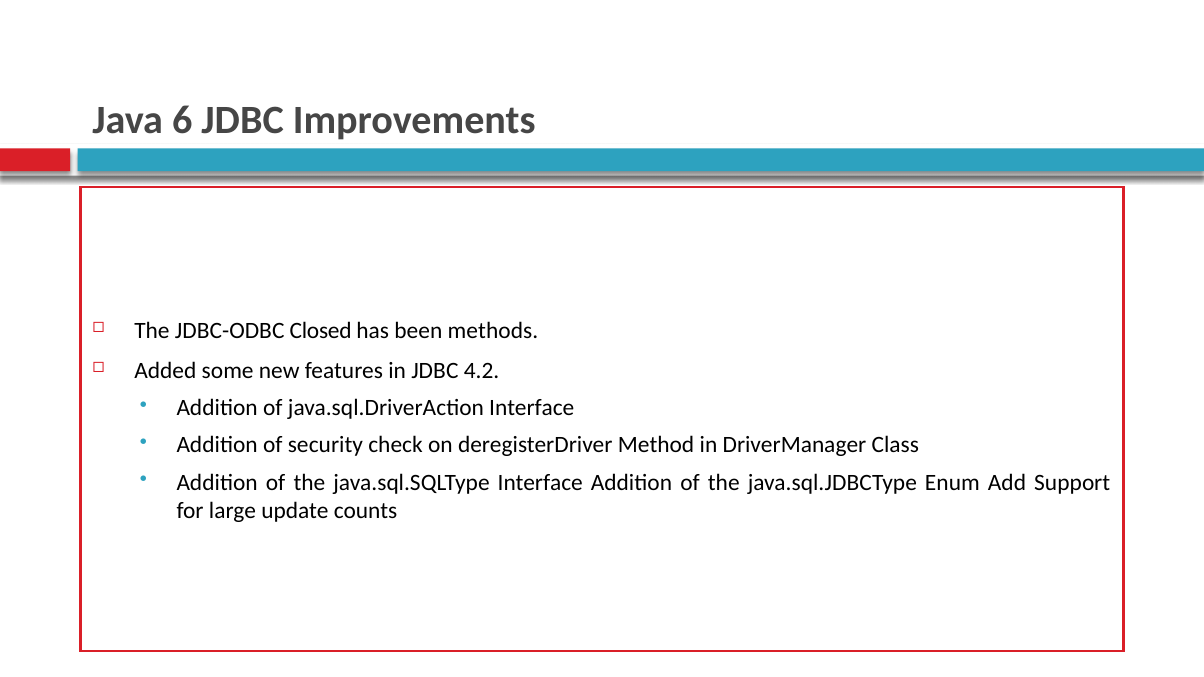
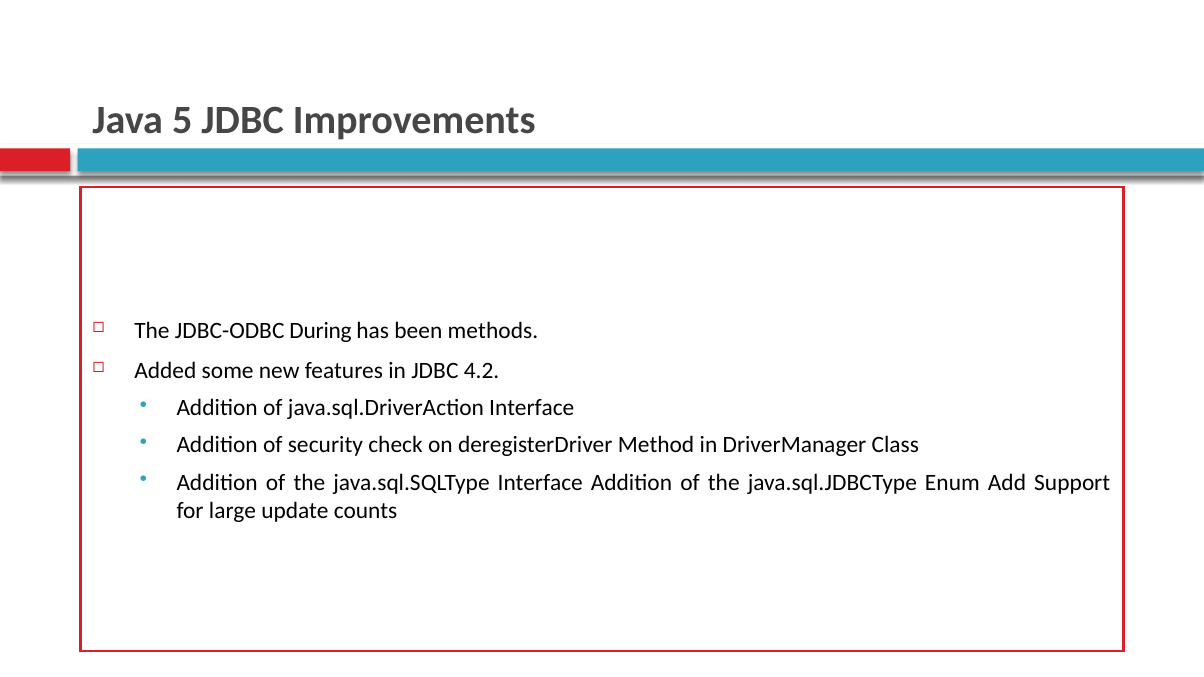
6: 6 -> 5
Closed: Closed -> During
